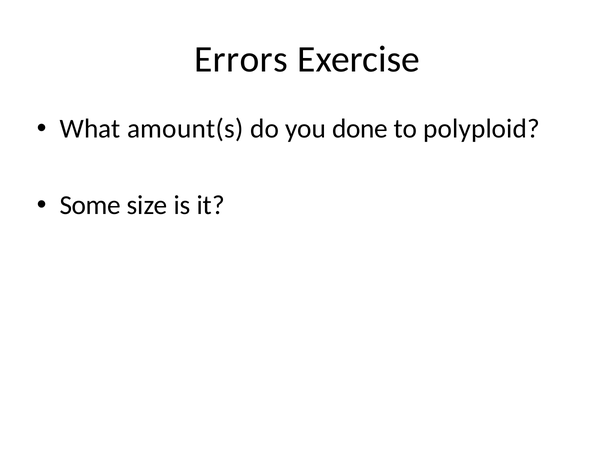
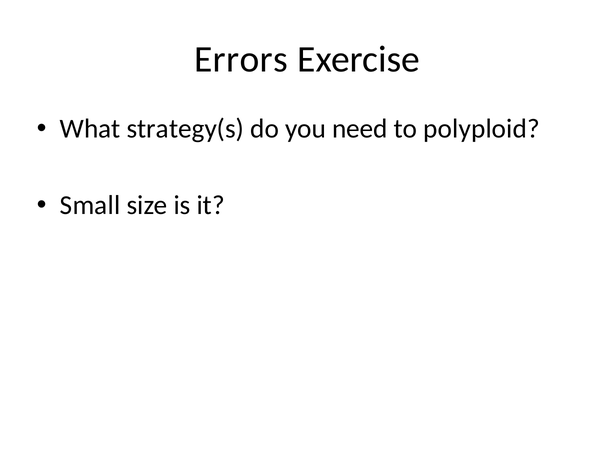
amount(s: amount(s -> strategy(s
done: done -> need
Some: Some -> Small
